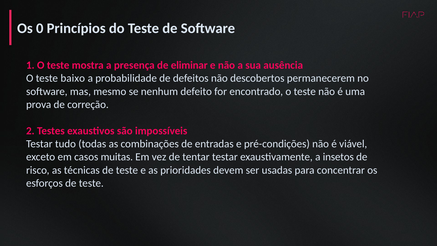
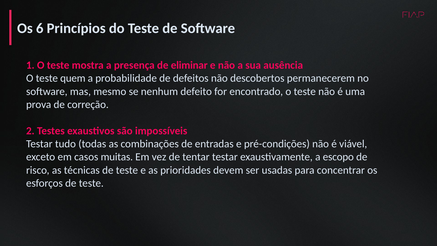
0: 0 -> 6
baixo: baixo -> quem
insetos: insetos -> escopo
